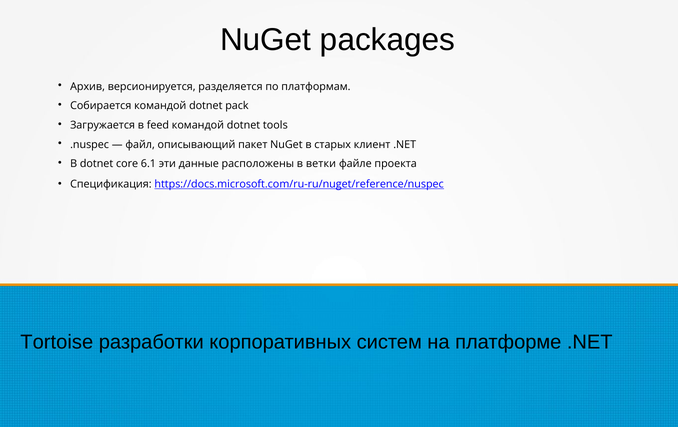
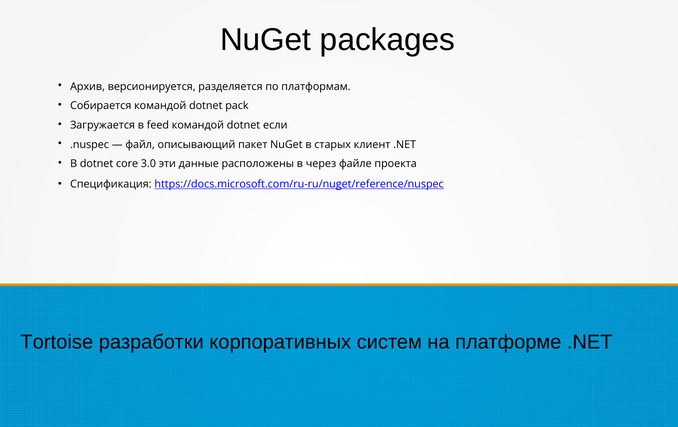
tools: tools -> если
6.1: 6.1 -> 3.0
ветки: ветки -> через
